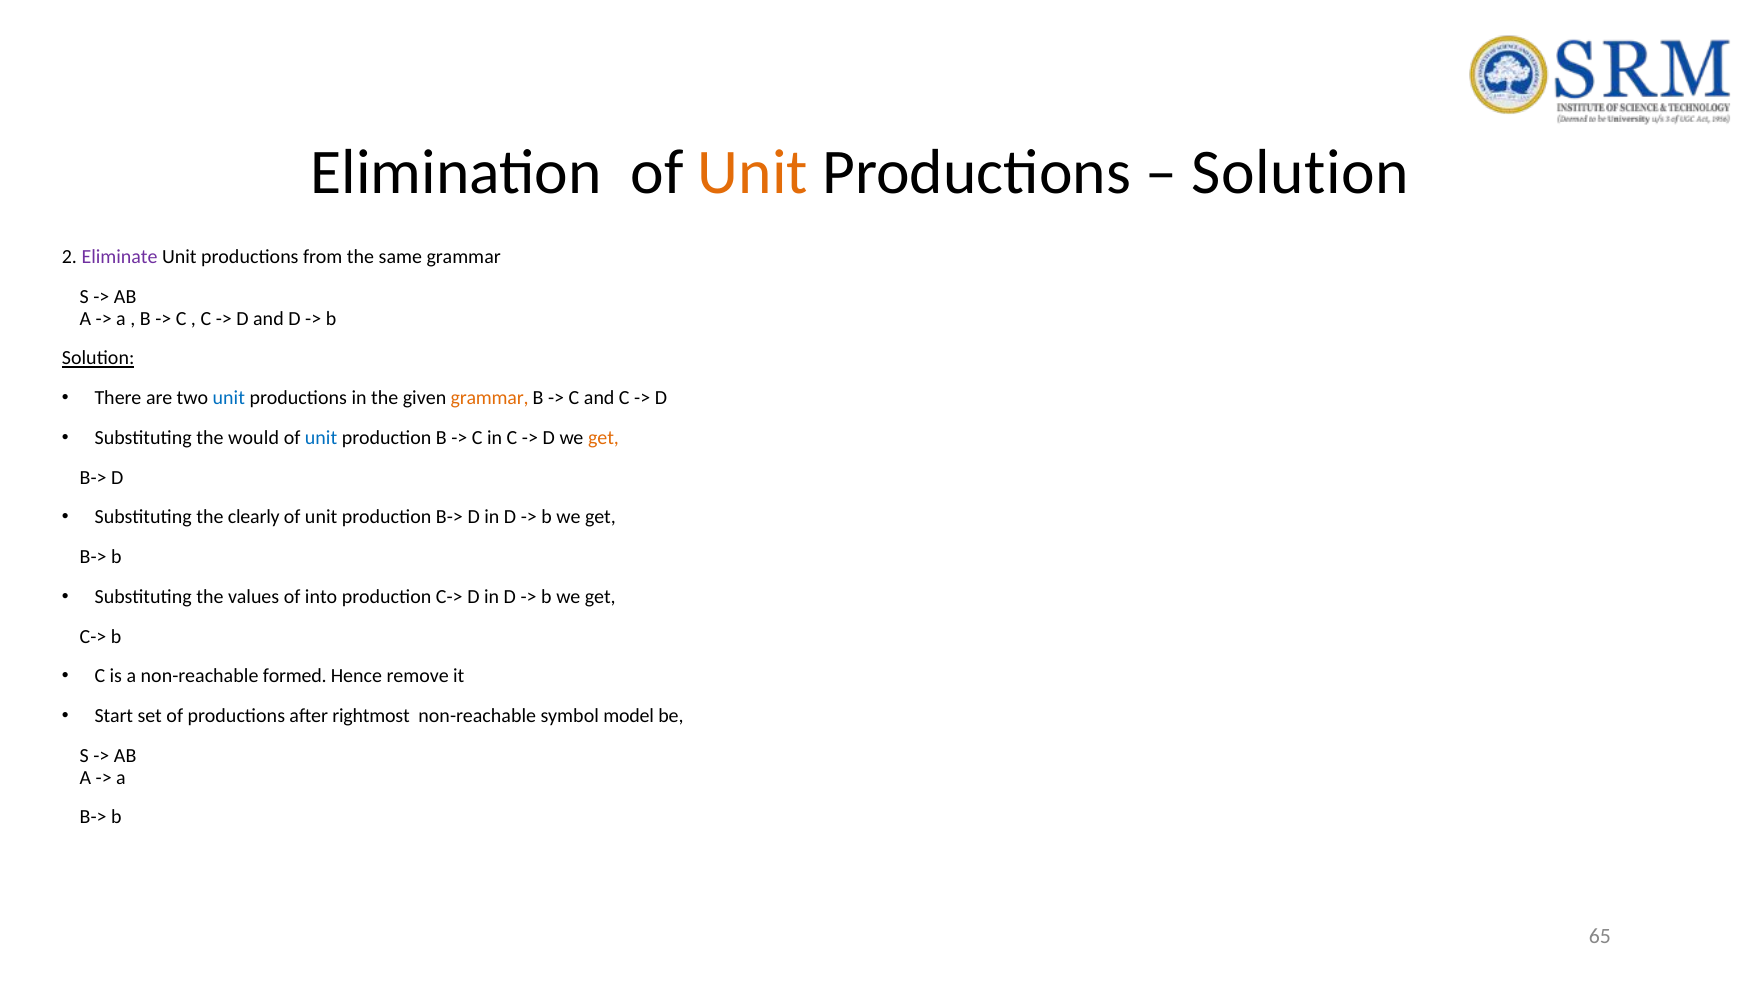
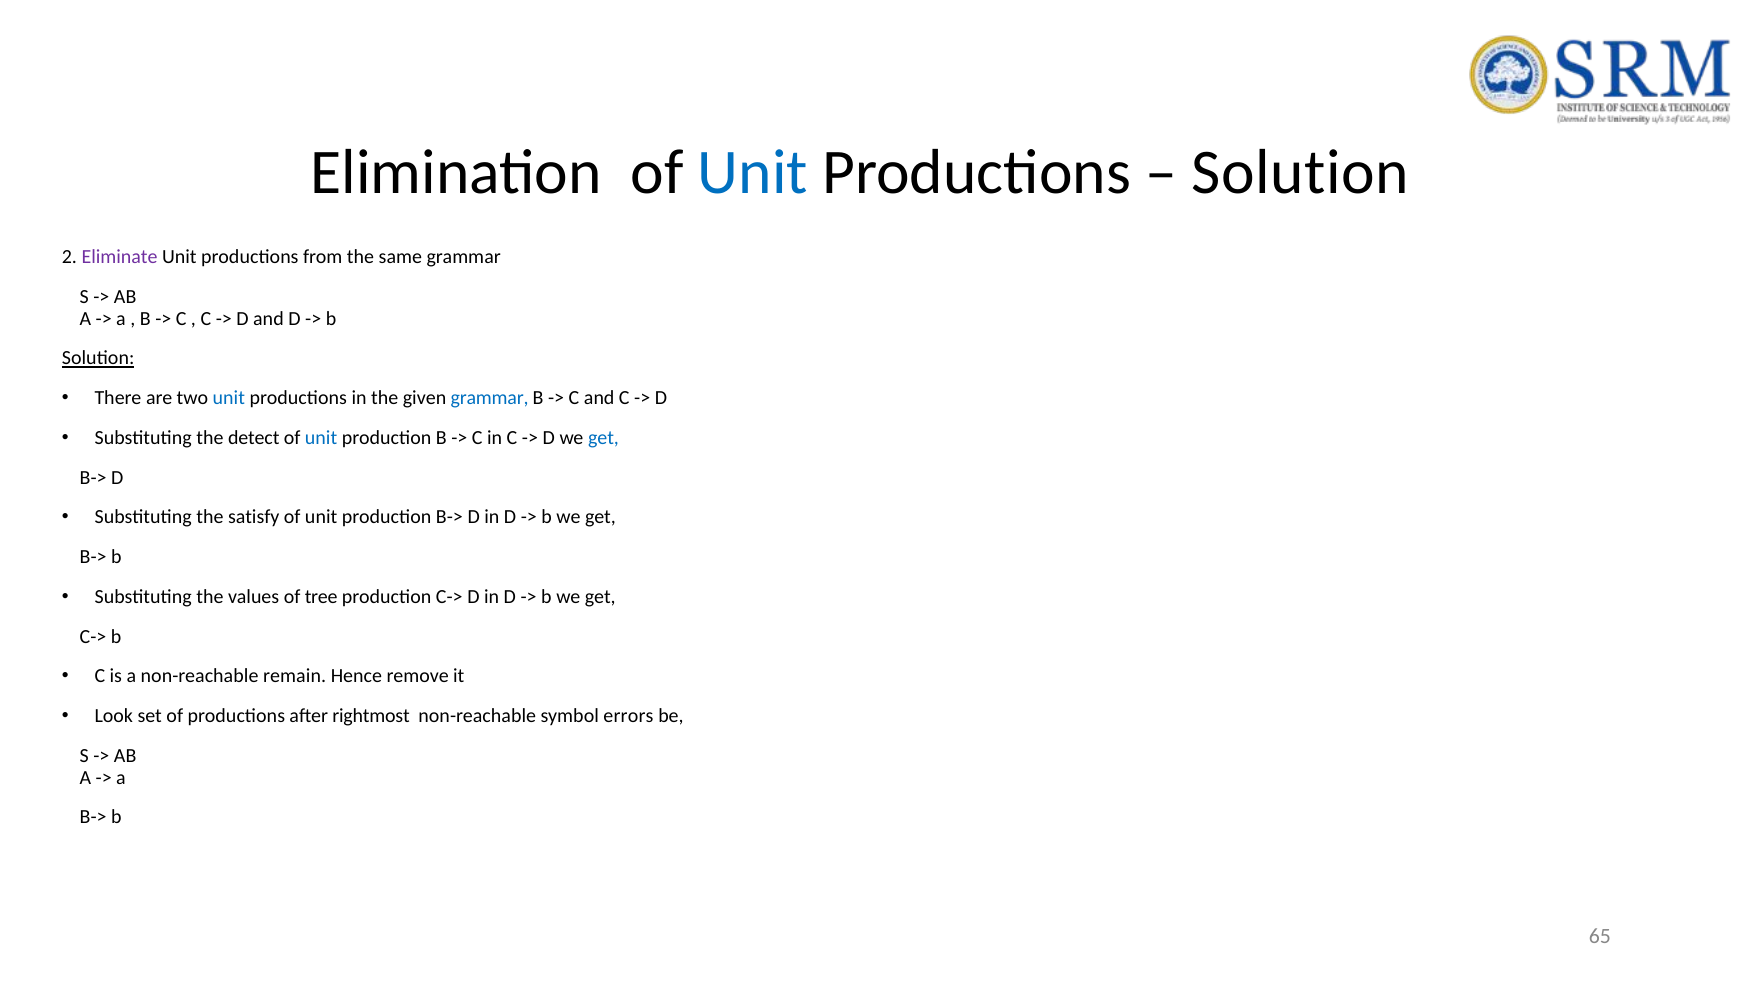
Unit at (753, 173) colour: orange -> blue
grammar at (490, 398) colour: orange -> blue
would: would -> detect
get at (604, 438) colour: orange -> blue
clearly: clearly -> satisfy
into: into -> tree
formed: formed -> remain
Start: Start -> Look
model: model -> errors
